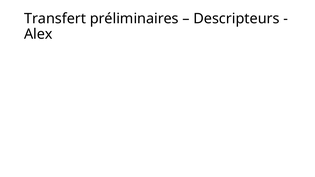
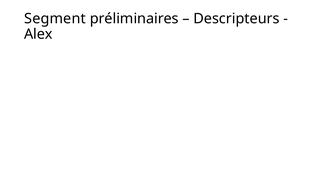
Transfert: Transfert -> Segment
